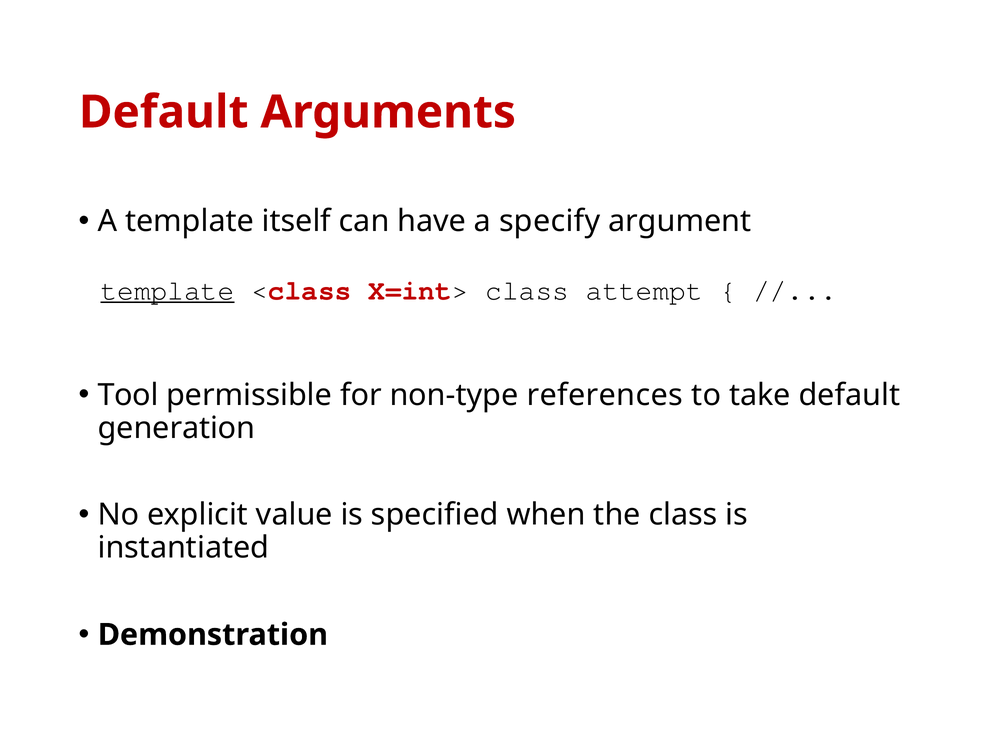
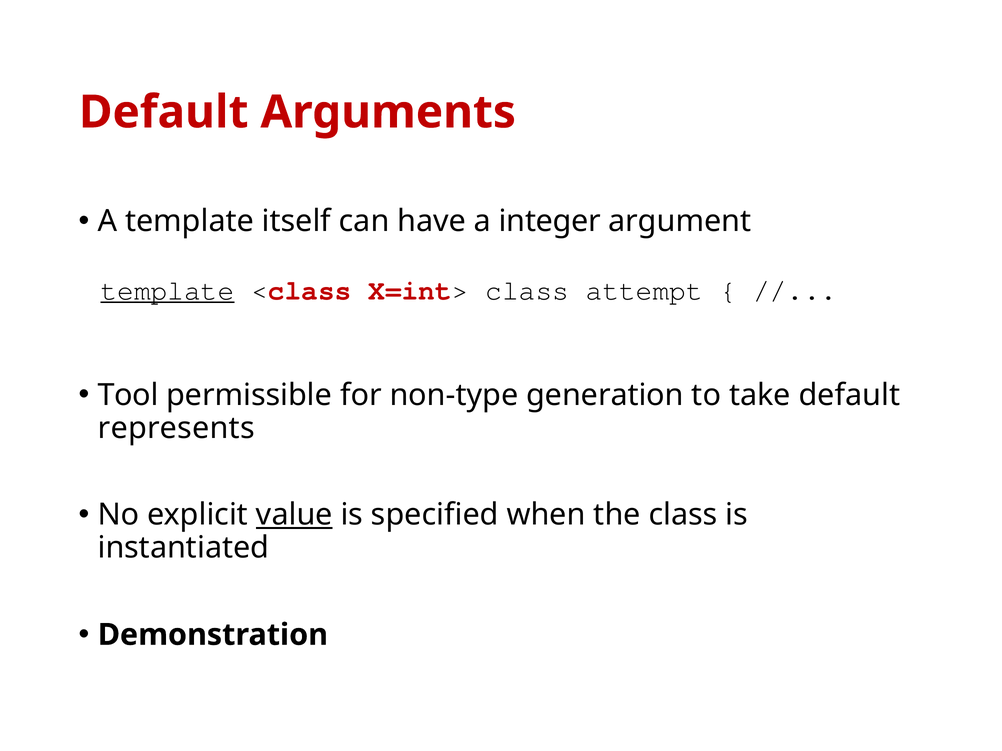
specify: specify -> integer
references: references -> generation
generation: generation -> represents
value underline: none -> present
